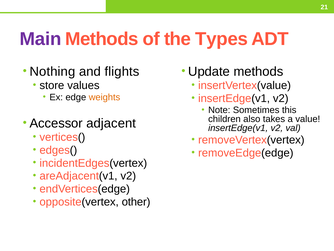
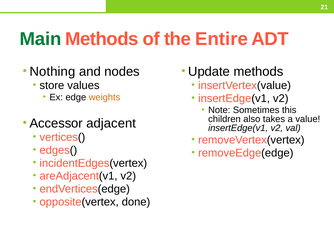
Main colour: purple -> green
Types: Types -> Entire
flights: flights -> nodes
other: other -> done
